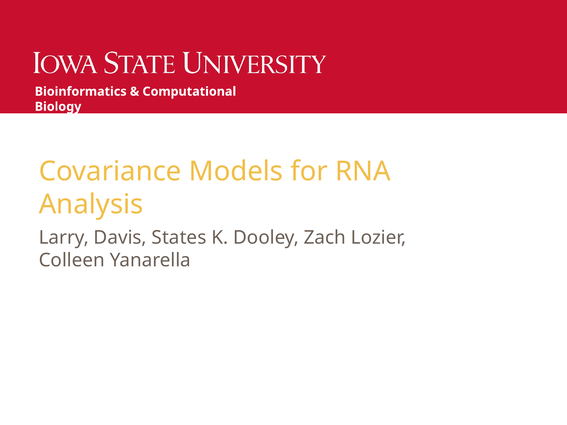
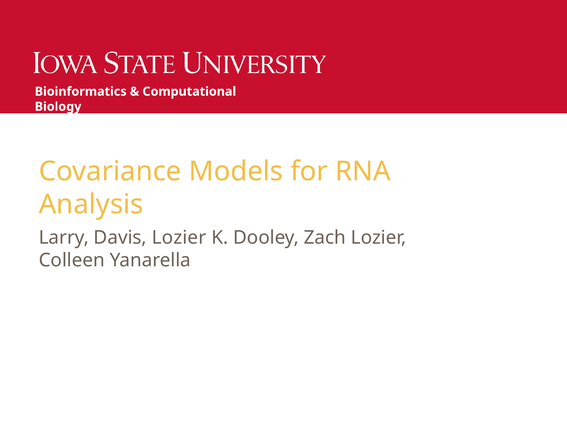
Davis States: States -> Lozier
